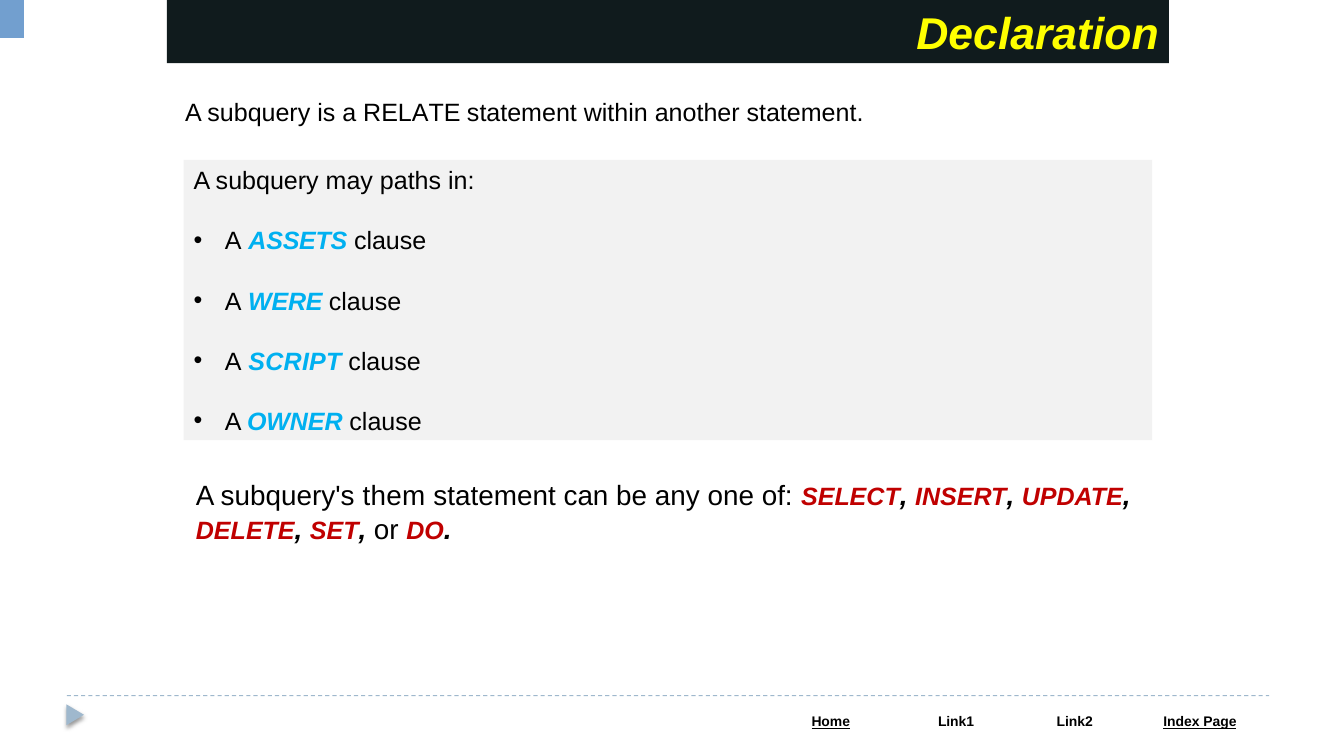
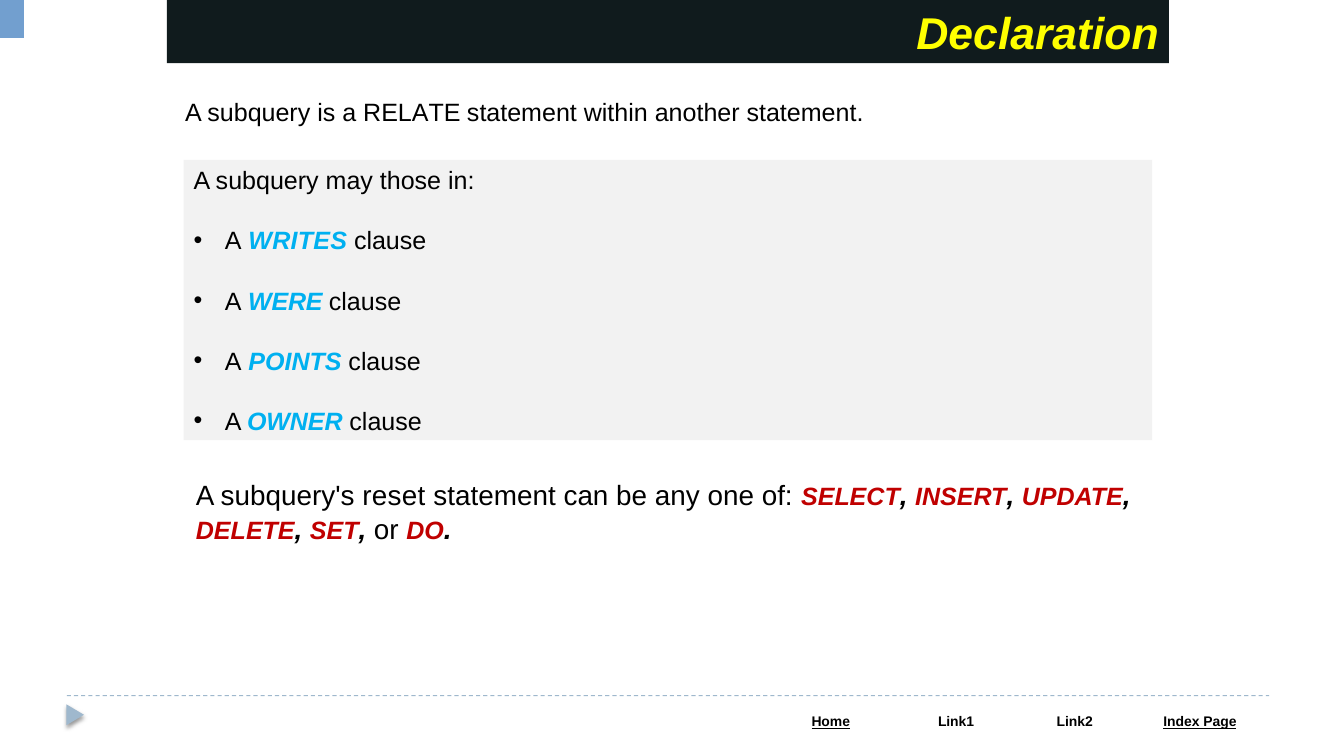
paths: paths -> those
ASSETS: ASSETS -> WRITES
SCRIPT: SCRIPT -> POINTS
them: them -> reset
